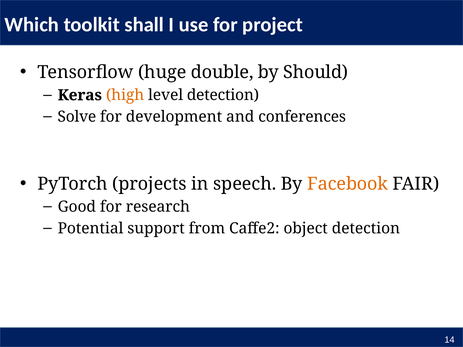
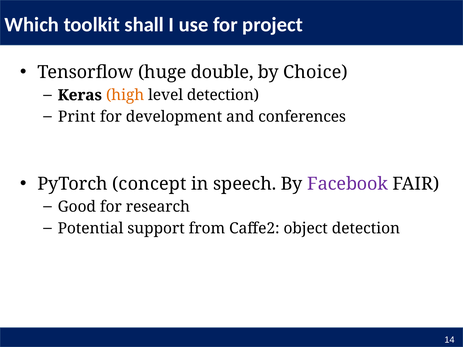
Should: Should -> Choice
Solve: Solve -> Print
projects: projects -> concept
Facebook colour: orange -> purple
